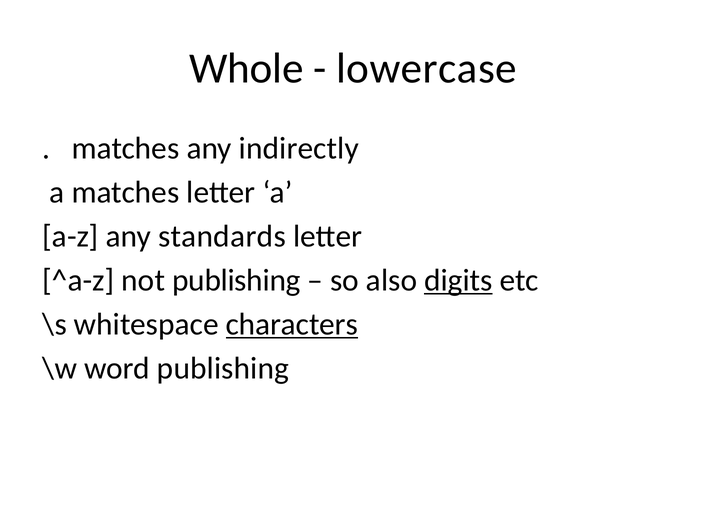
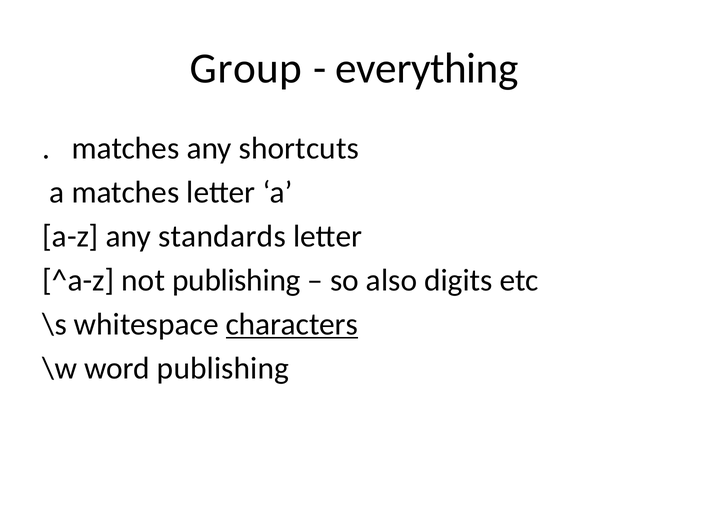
Whole: Whole -> Group
lowercase: lowercase -> everything
indirectly: indirectly -> shortcuts
digits underline: present -> none
